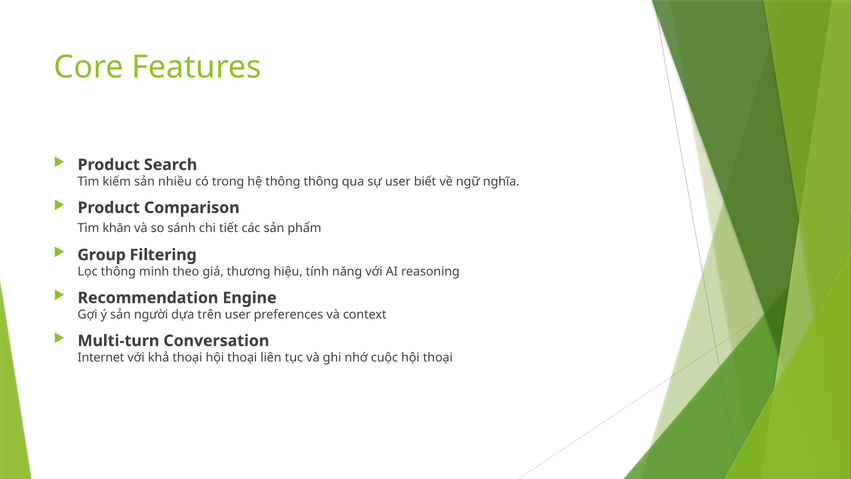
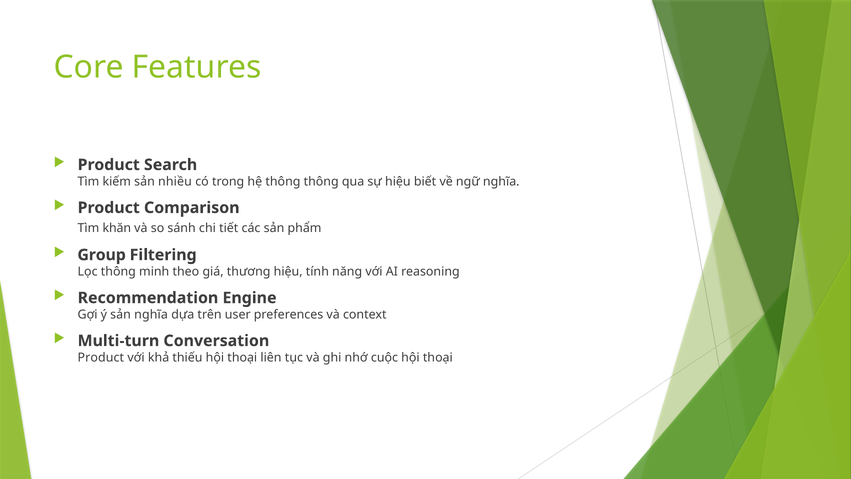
sự user: user -> hiệu
sản người: người -> nghĩa
Internet at (101, 357): Internet -> Product
khả thoại: thoại -> thiếu
